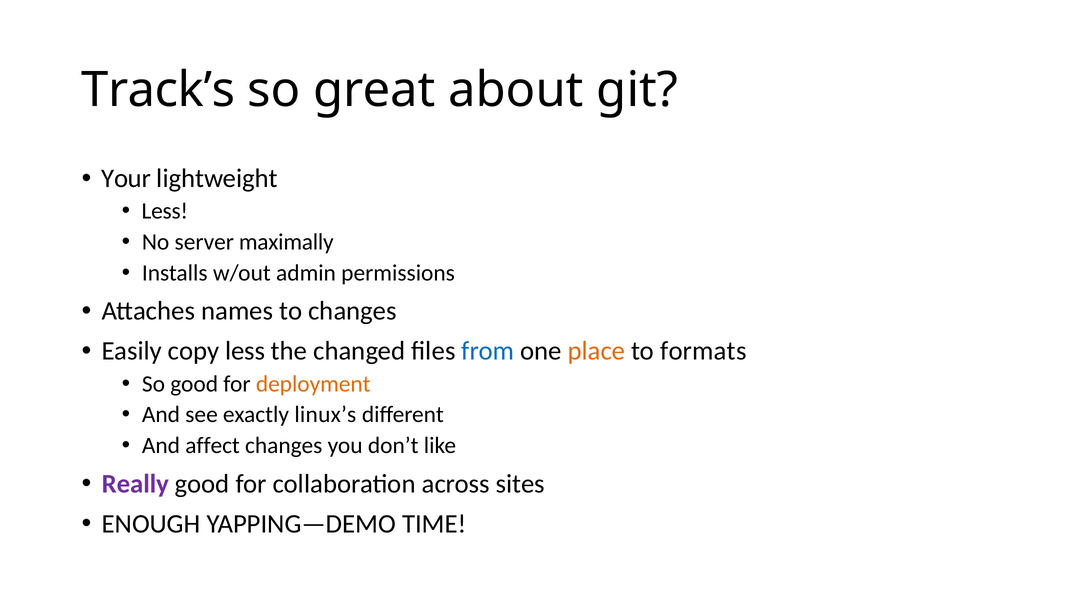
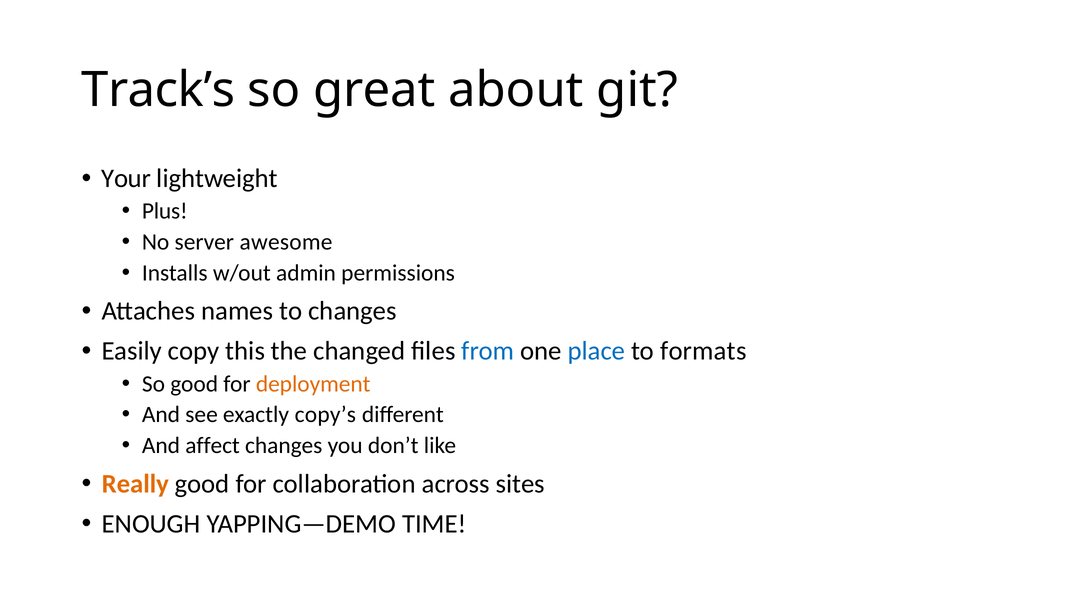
Less at (165, 211): Less -> Plus
maximally: maximally -> awesome
copy less: less -> this
place colour: orange -> blue
linux’s: linux’s -> copy’s
Really colour: purple -> orange
